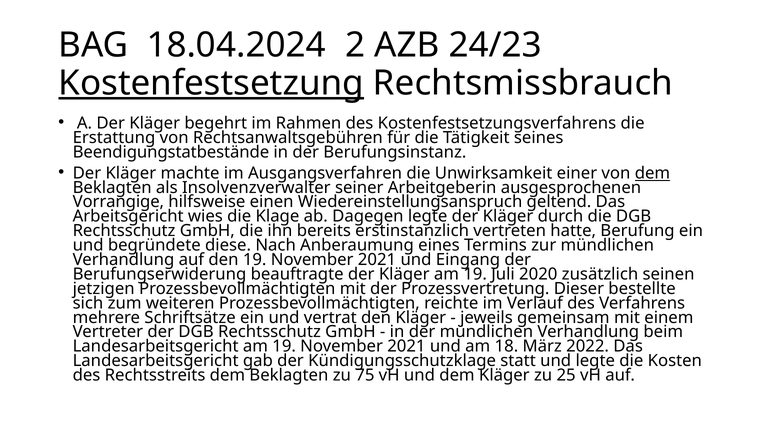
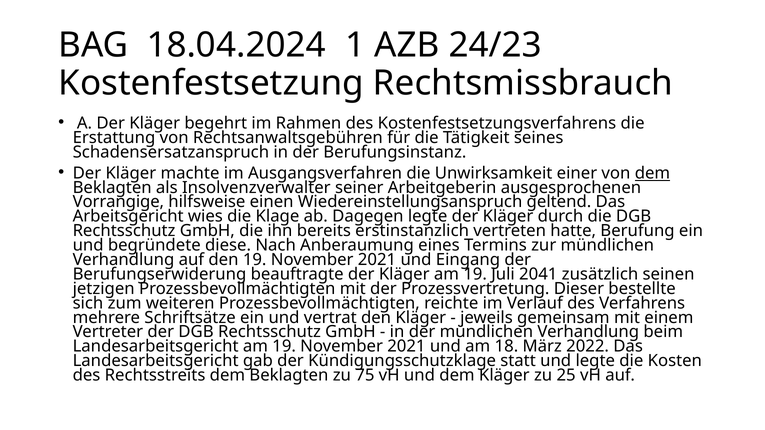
2: 2 -> 1
Kostenfestsetzung underline: present -> none
Beendigungstatbestände: Beendigungstatbestände -> Schadensersatzanspruch
2020: 2020 -> 2041
